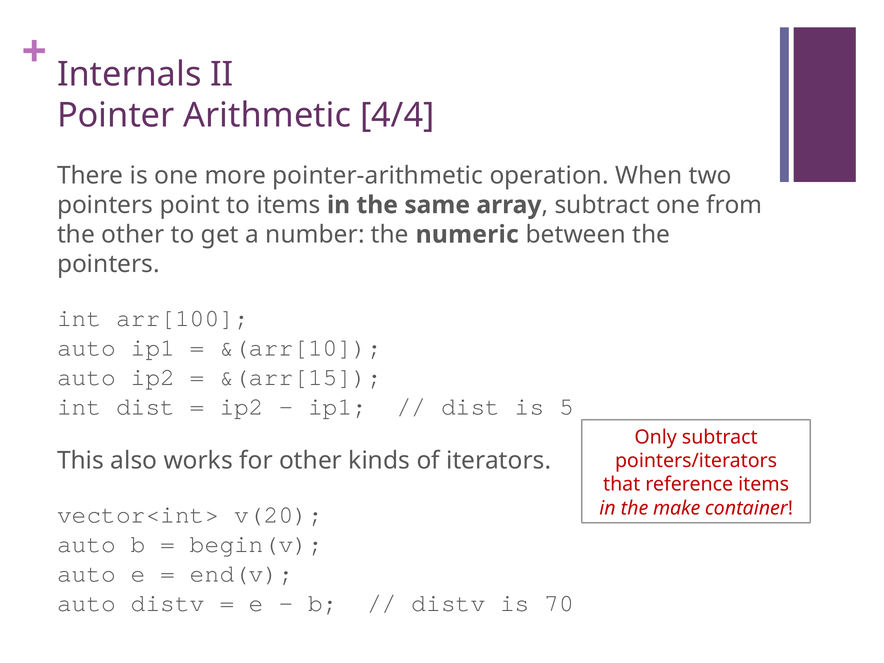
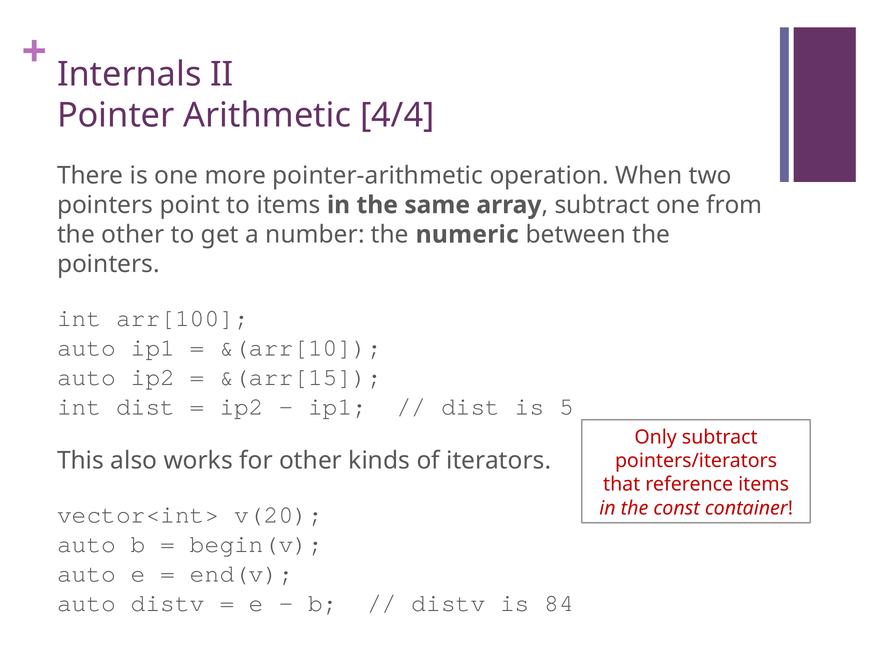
make: make -> const
70: 70 -> 84
